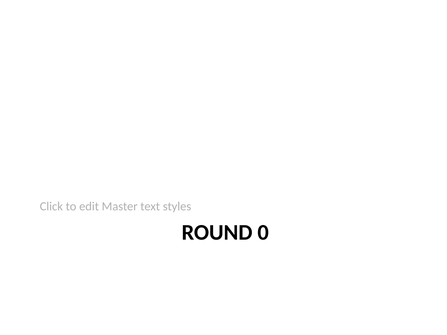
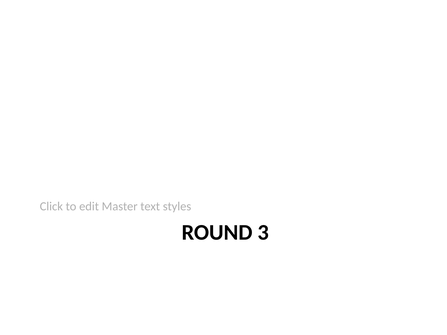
0: 0 -> 3
